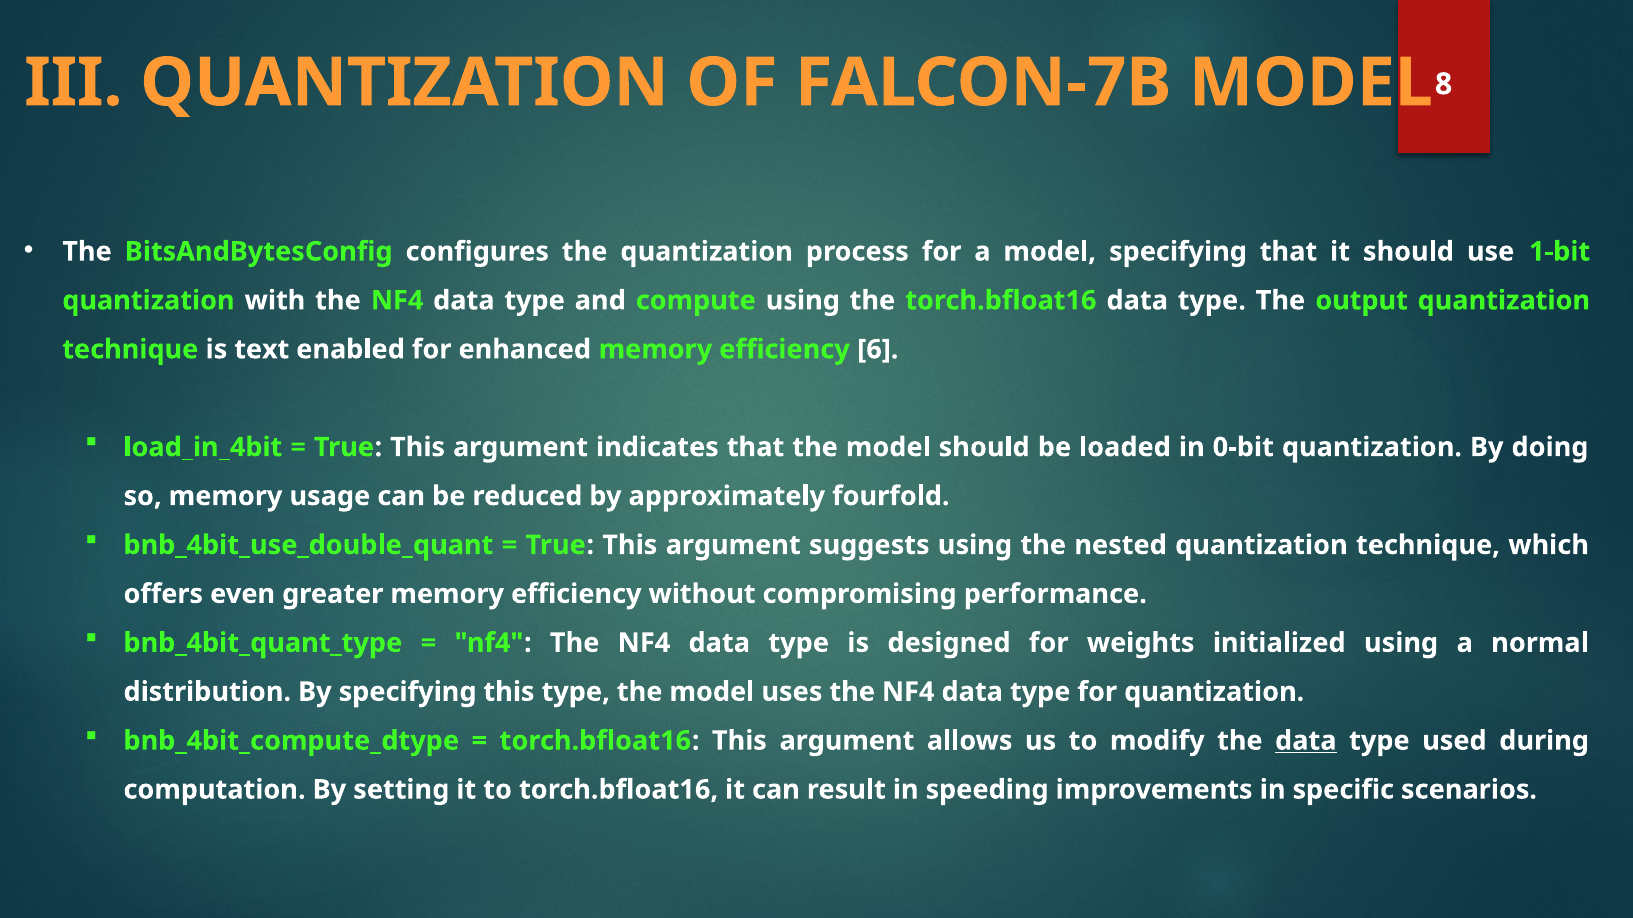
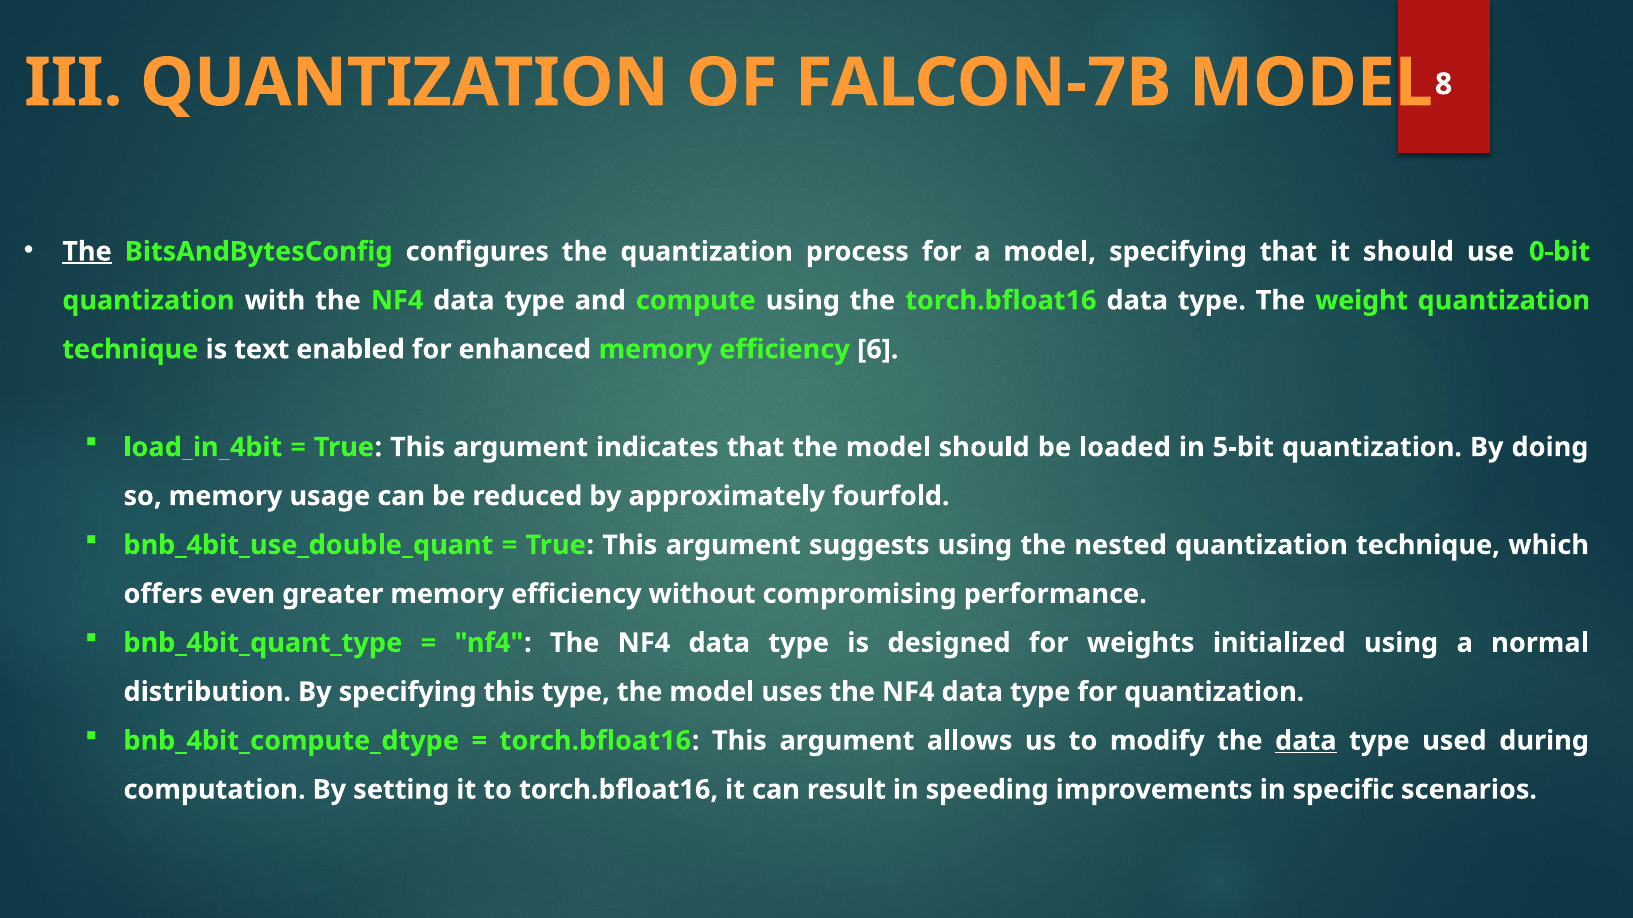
The at (87, 252) underline: none -> present
1-bit: 1-bit -> 0-bit
output: output -> weight
0-bit: 0-bit -> 5-bit
